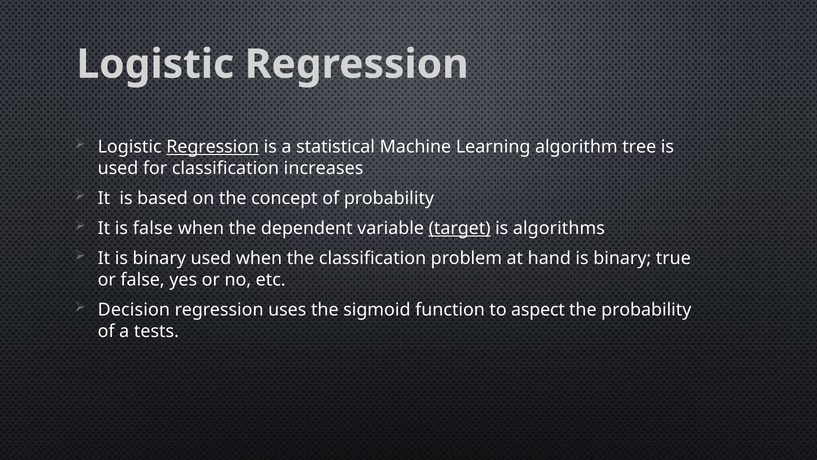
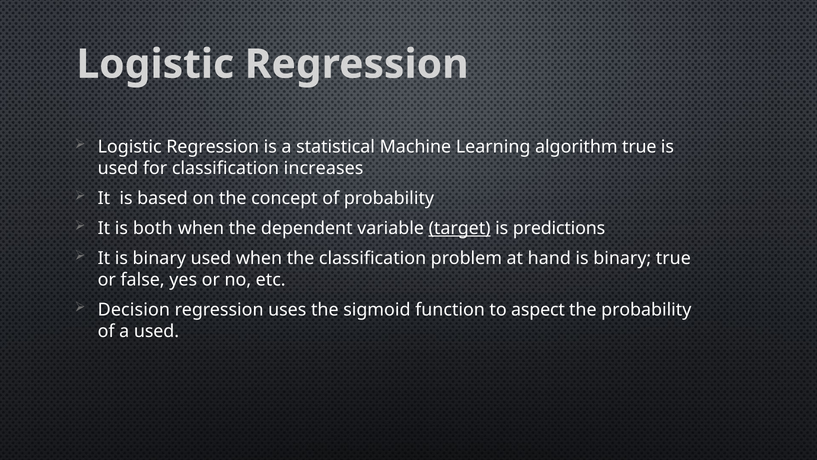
Regression at (213, 147) underline: present -> none
algorithm tree: tree -> true
is false: false -> both
algorithms: algorithms -> predictions
a tests: tests -> used
